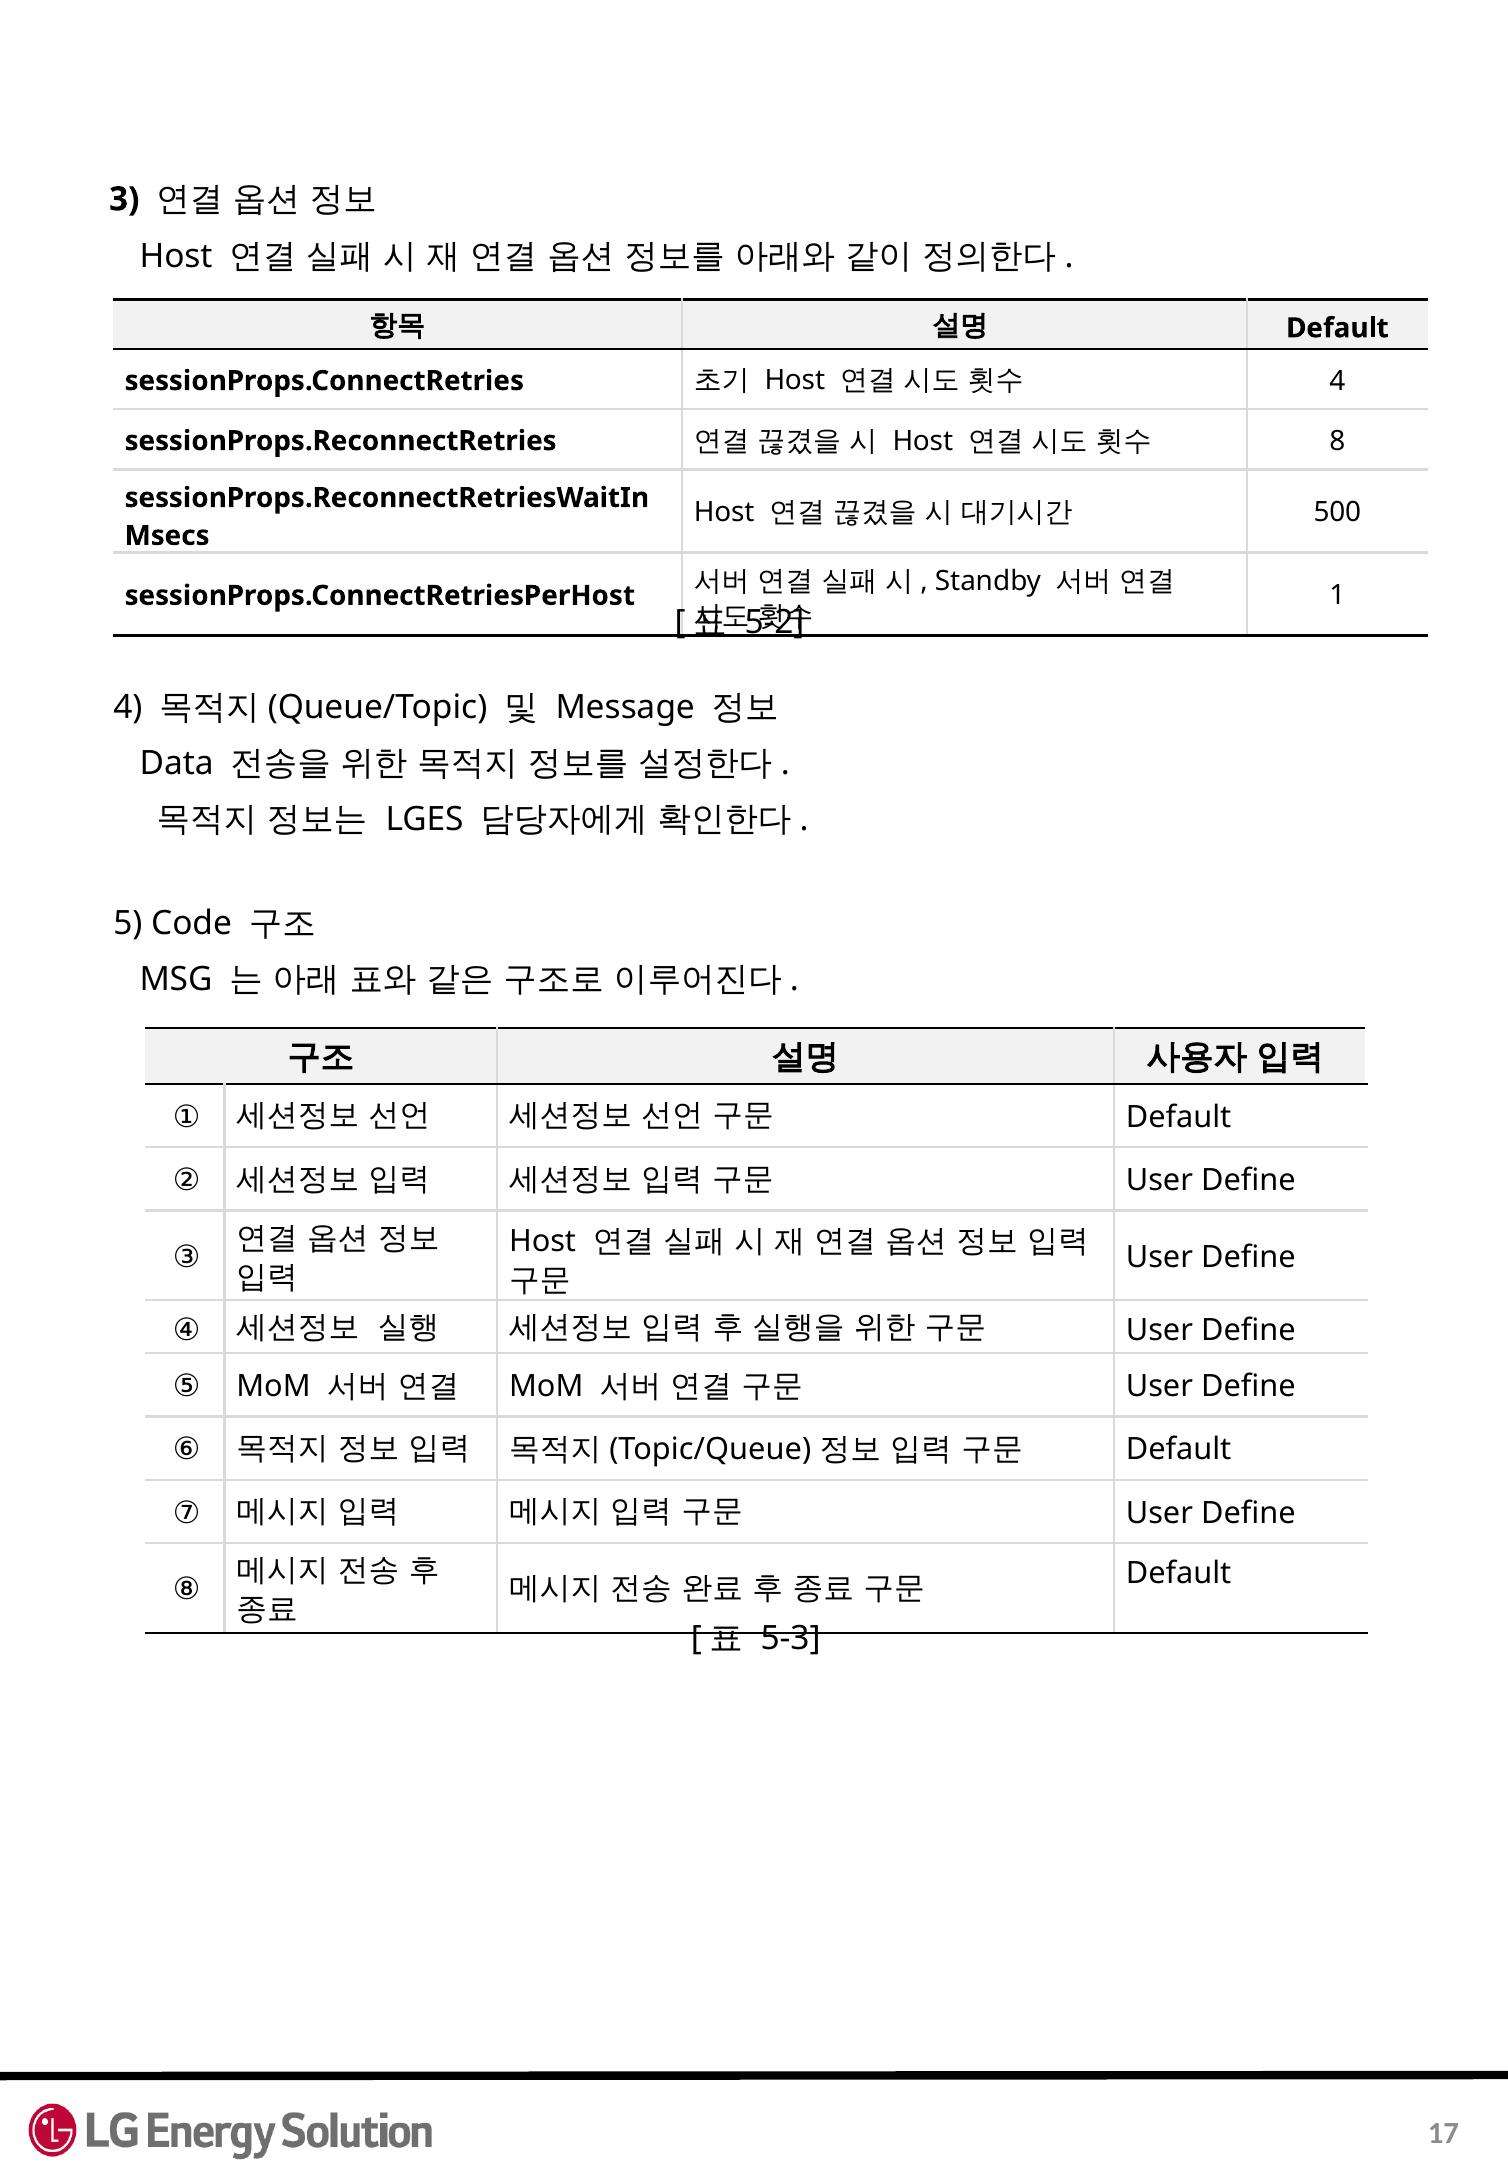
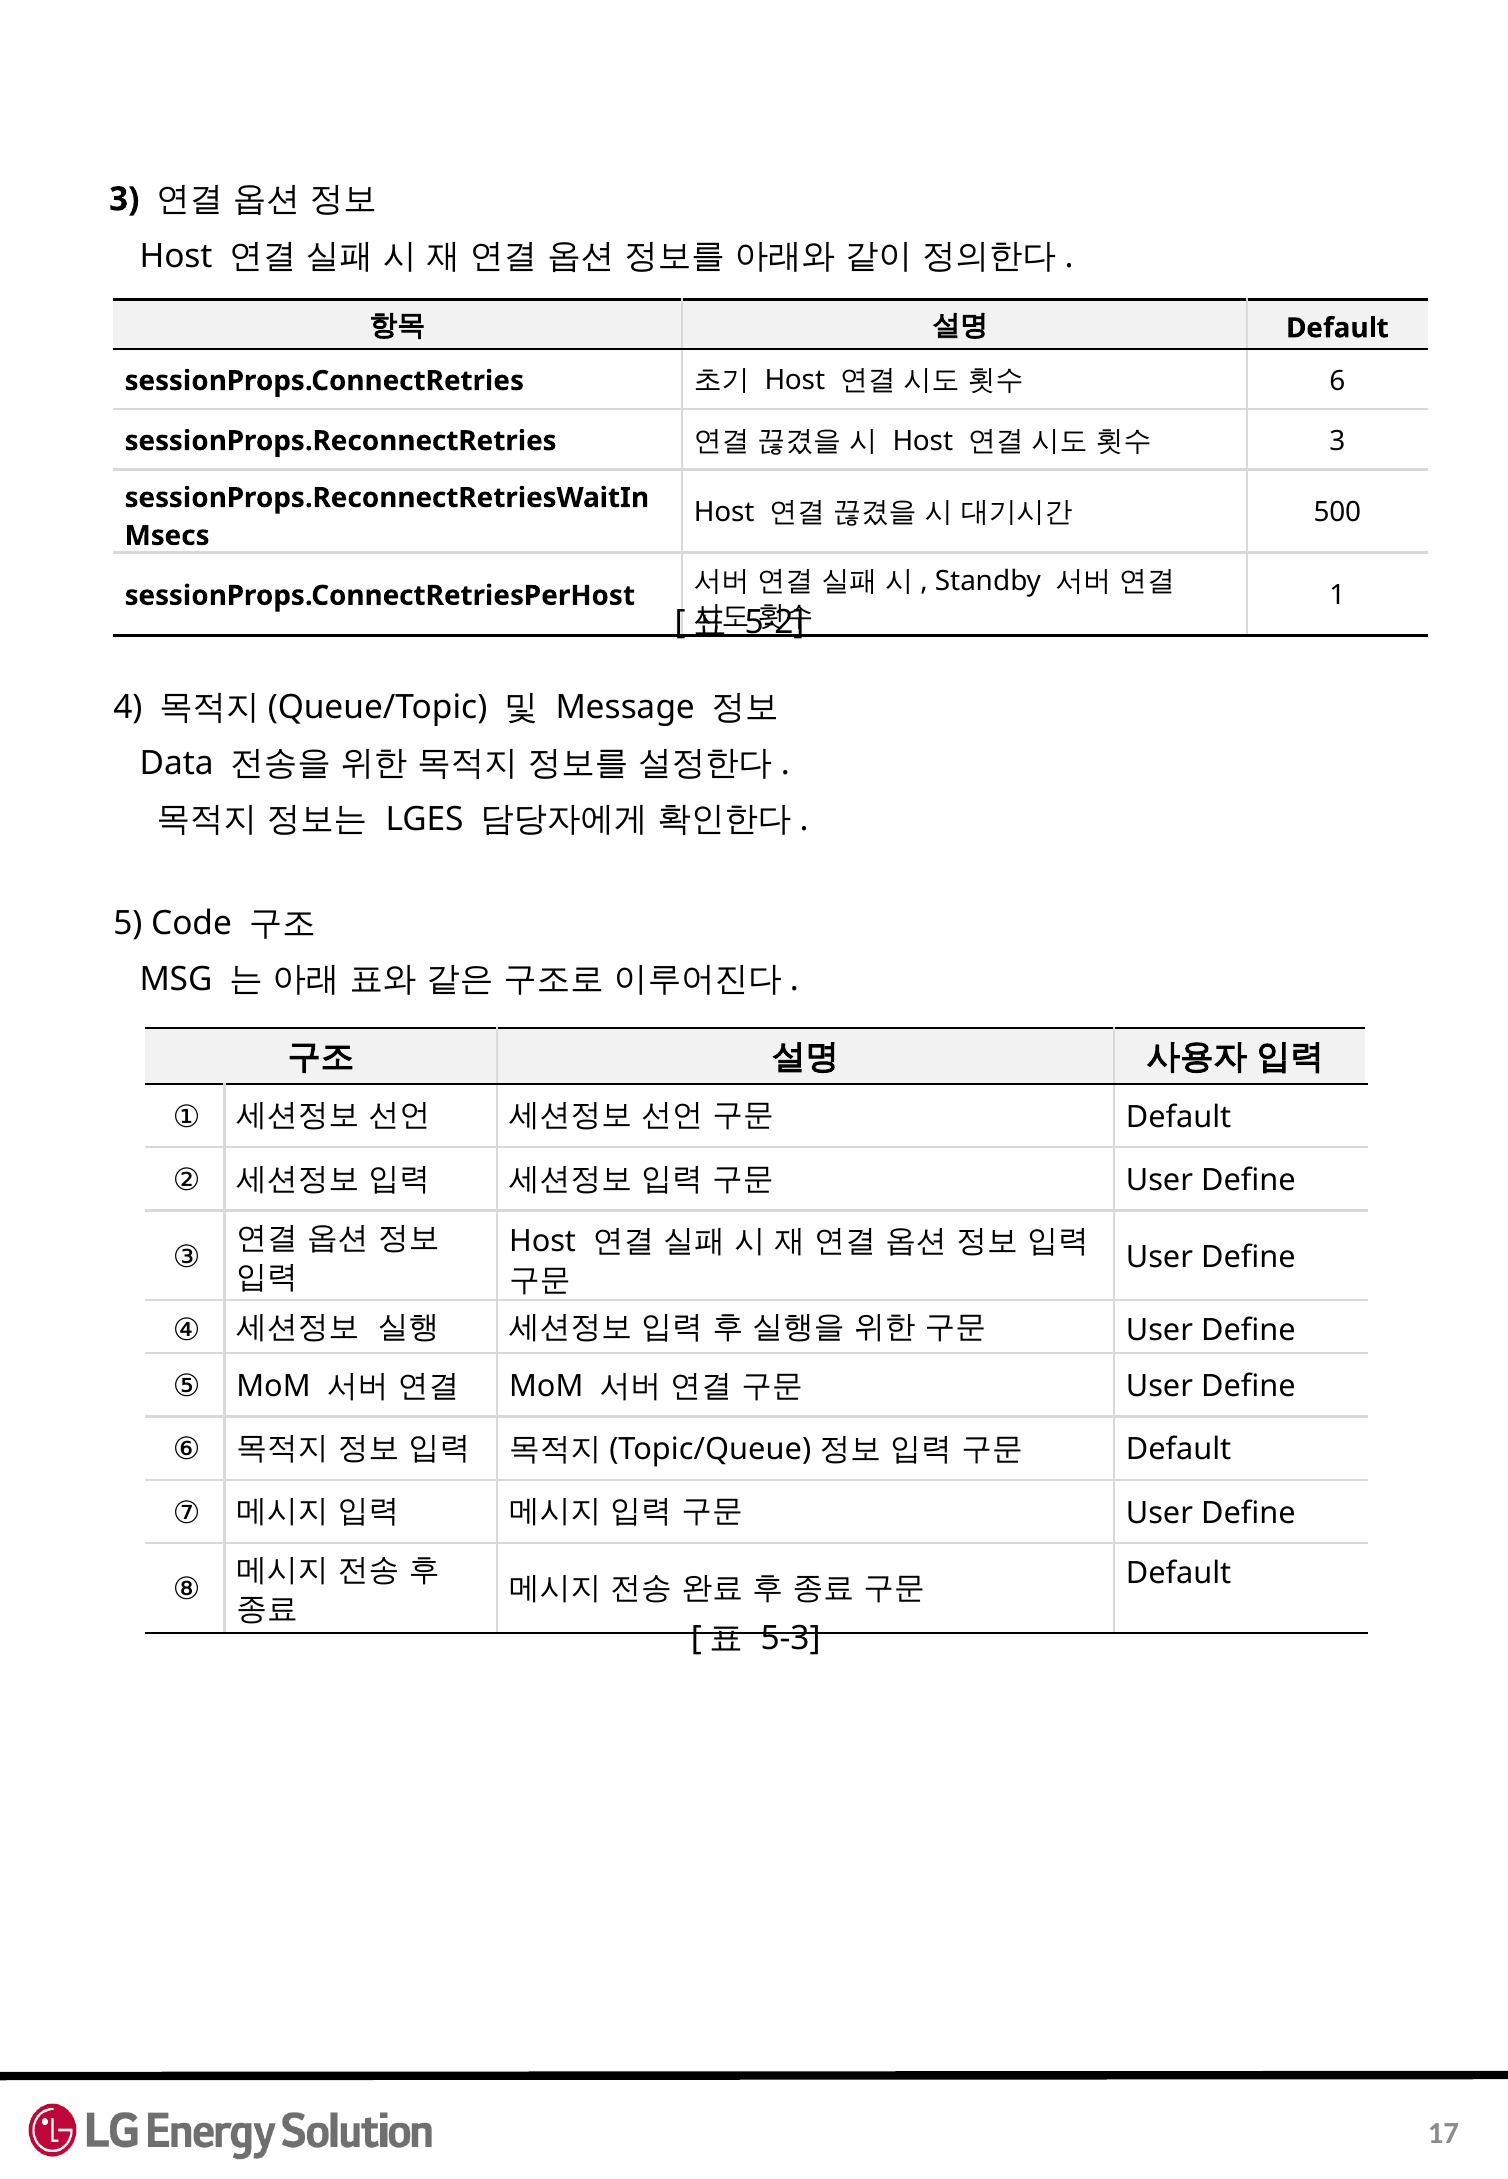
4 at (1337, 381): 4 -> 6
8 at (1337, 441): 8 -> 3
